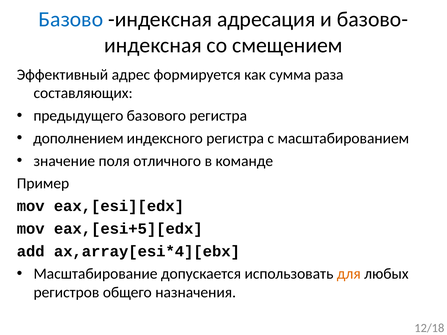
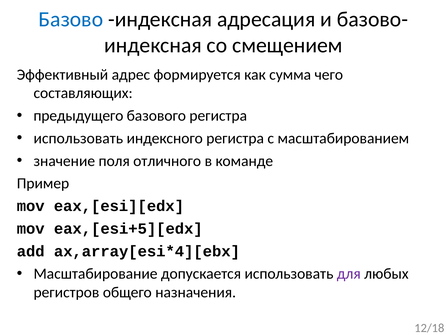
раза: раза -> чего
дополнением at (78, 138): дополнением -> использовать
для colour: orange -> purple
